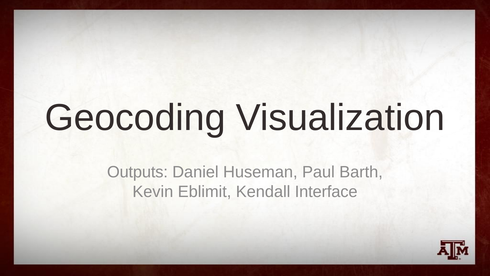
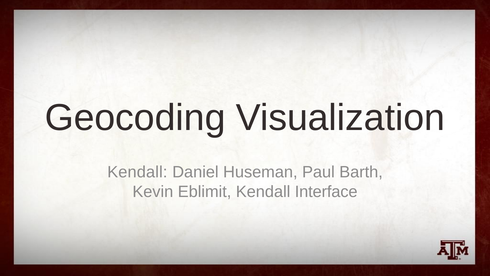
Outputs at (137, 172): Outputs -> Kendall
